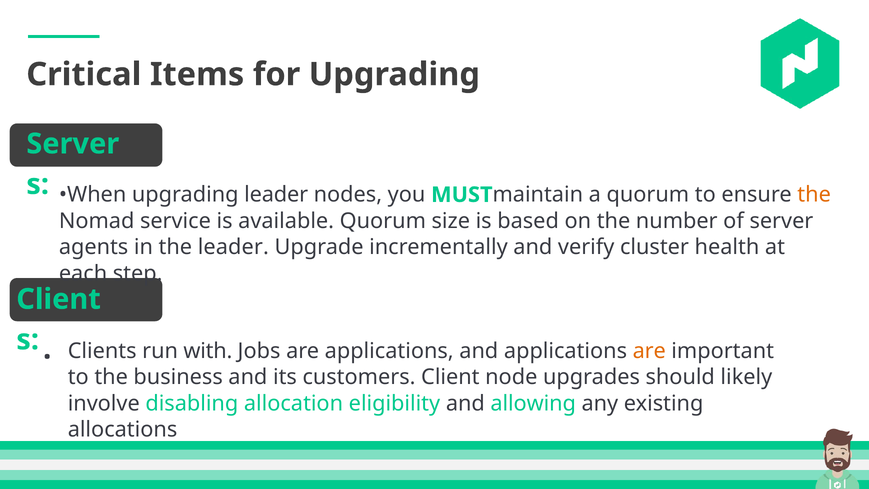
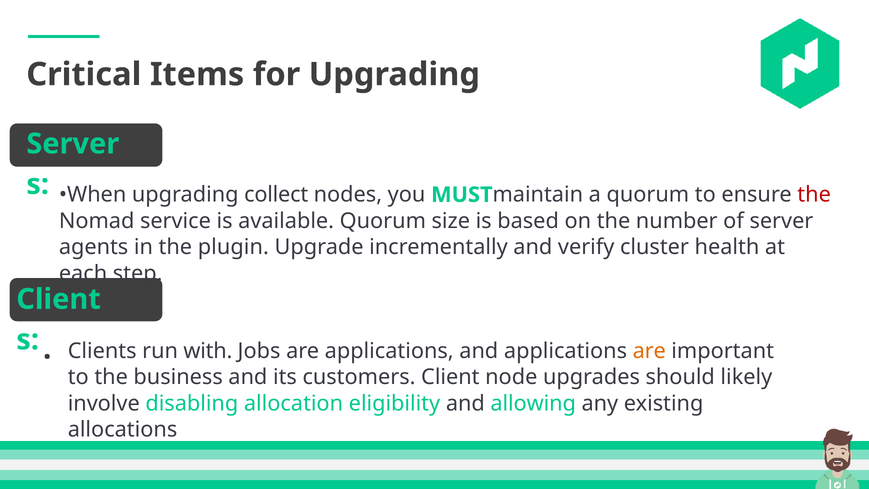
upgrading leader: leader -> collect
the at (814, 195) colour: orange -> red
the leader: leader -> plugin
